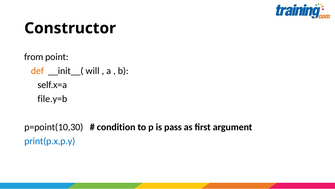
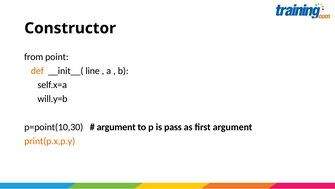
will: will -> line
file.y=b: file.y=b -> will.y=b
condition at (116, 127): condition -> argument
print(p.x,p.y colour: blue -> orange
